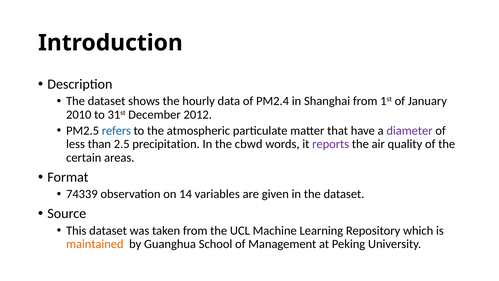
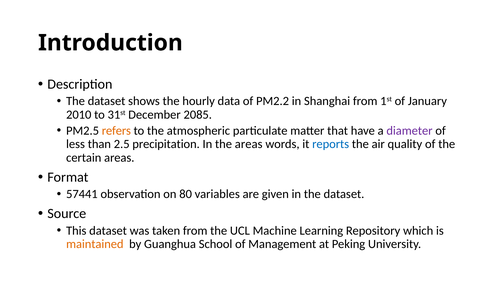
PM2.4: PM2.4 -> PM2.2
2012: 2012 -> 2085
refers colour: blue -> orange
the cbwd: cbwd -> areas
reports colour: purple -> blue
74339: 74339 -> 57441
14: 14 -> 80
